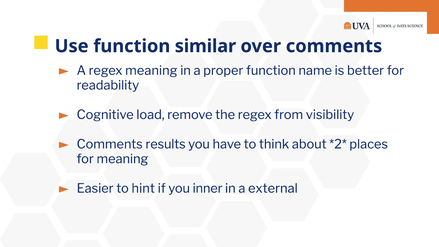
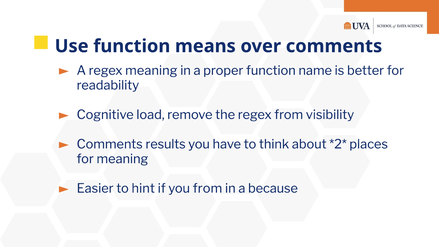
similar: similar -> means
you inner: inner -> from
external: external -> because
